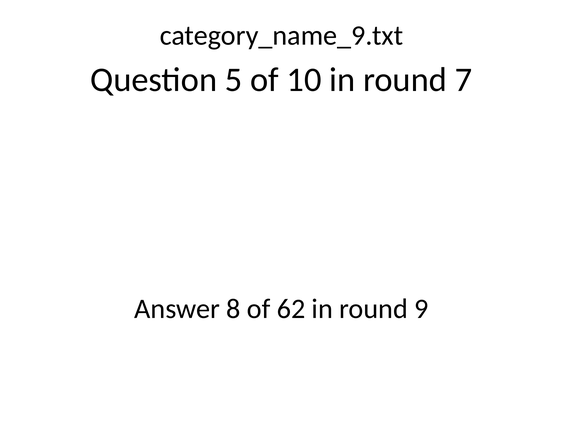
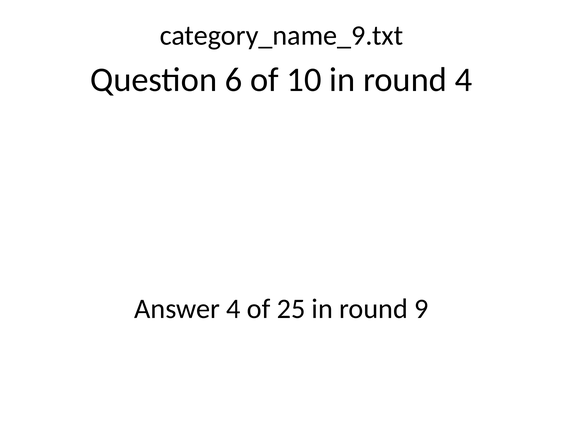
5: 5 -> 6
round 7: 7 -> 4
Answer 8: 8 -> 4
62: 62 -> 25
